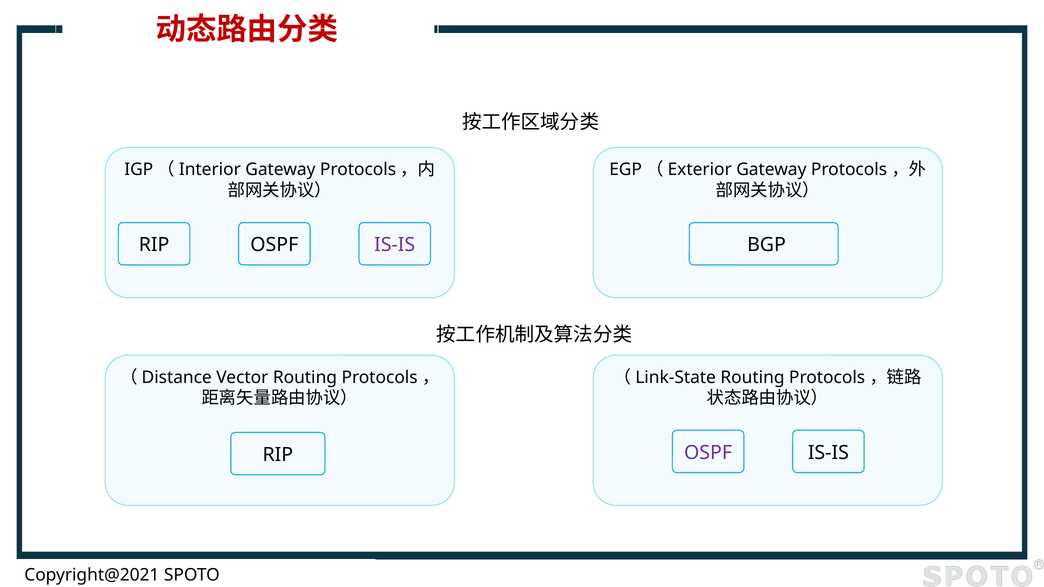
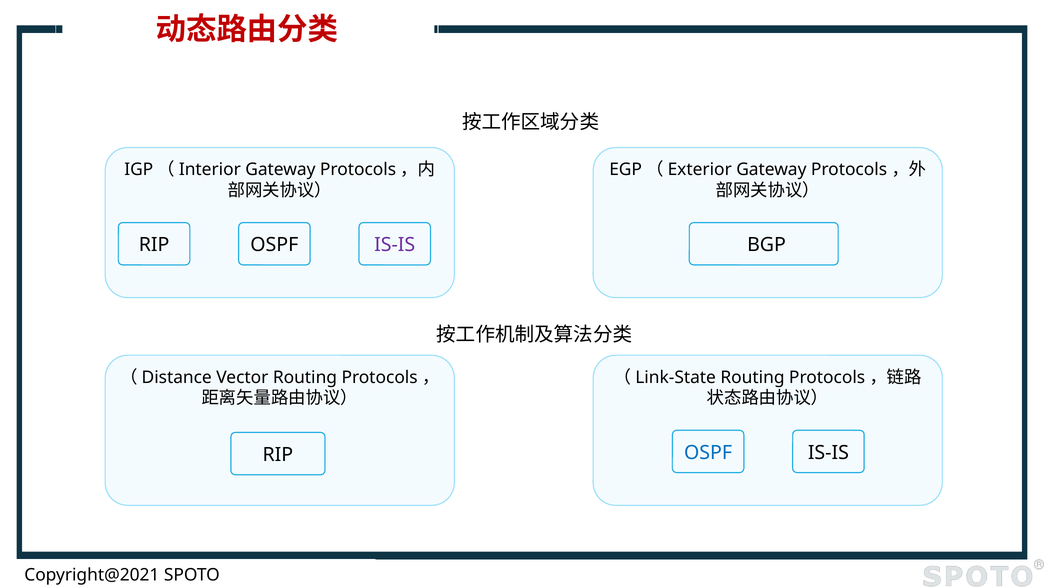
OSPF at (708, 453) colour: purple -> blue
